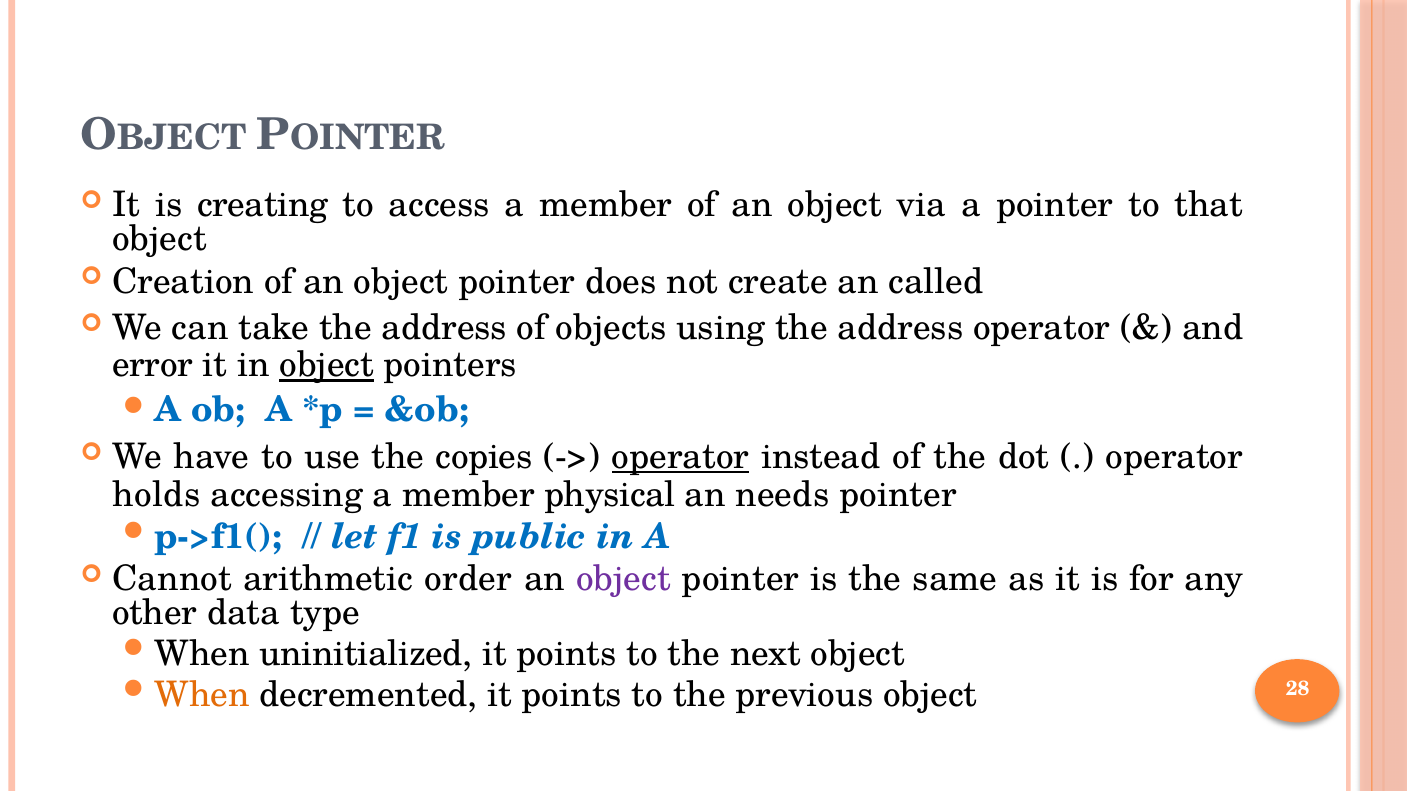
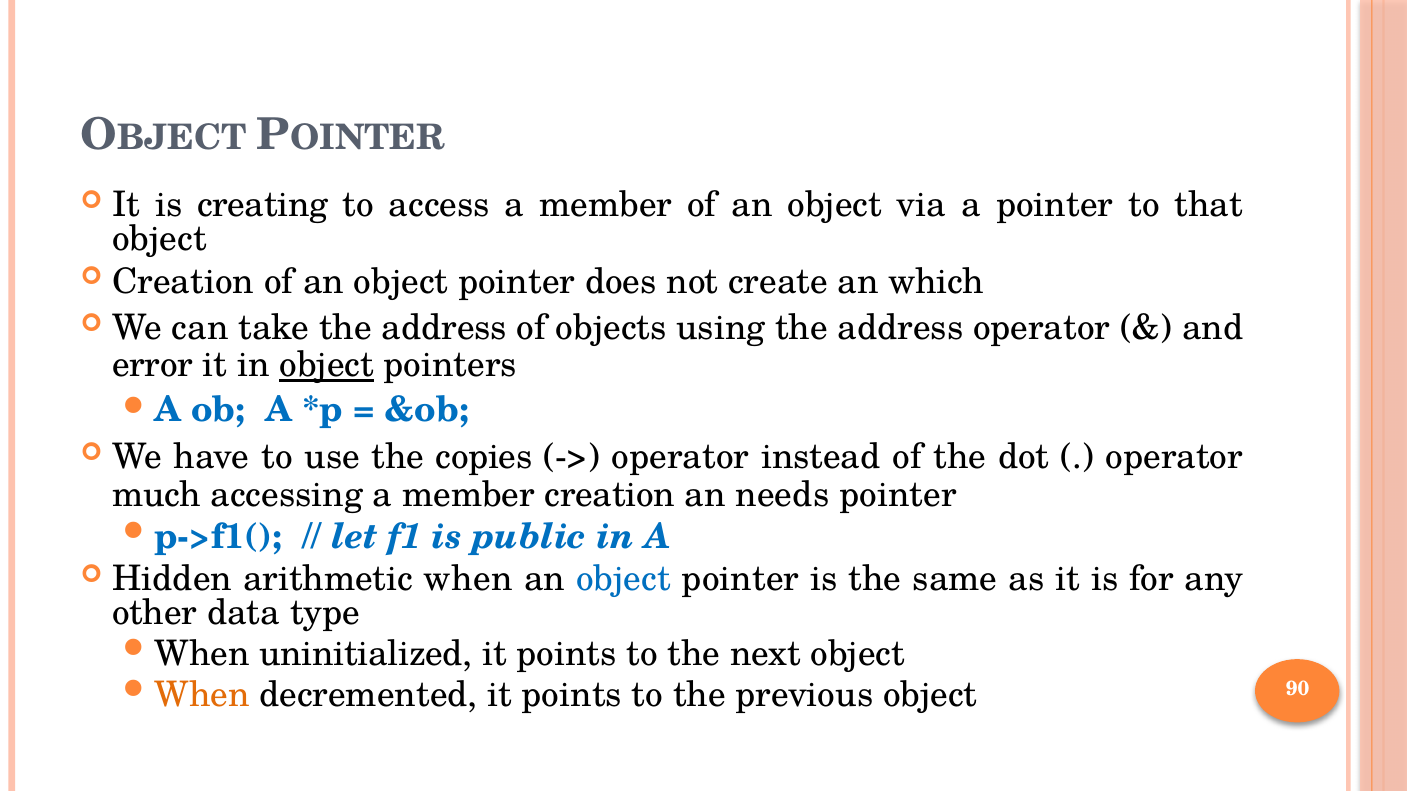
called: called -> which
operator at (681, 457) underline: present -> none
holds: holds -> much
member physical: physical -> creation
Cannot: Cannot -> Hidden
arithmetic order: order -> when
object at (624, 579) colour: purple -> blue
28: 28 -> 90
